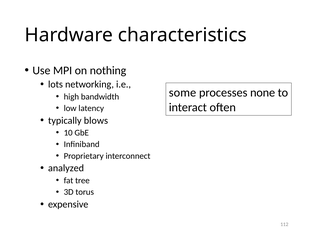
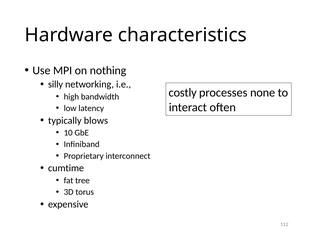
lots: lots -> silly
some: some -> costly
analyzed: analyzed -> cumtime
